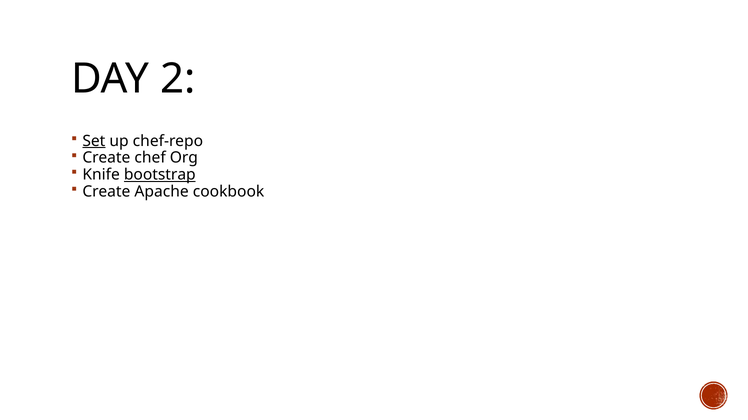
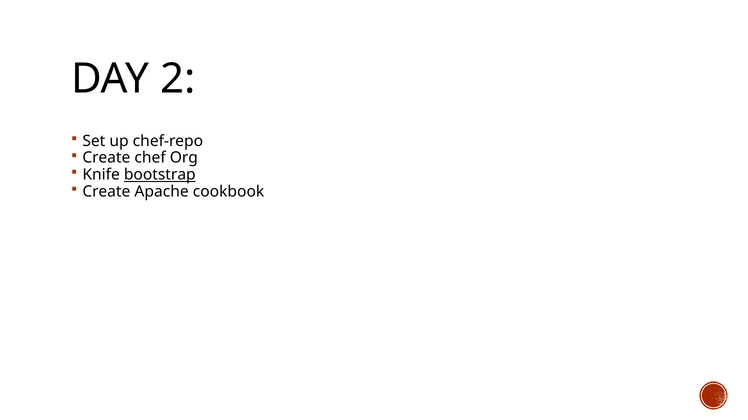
Set underline: present -> none
